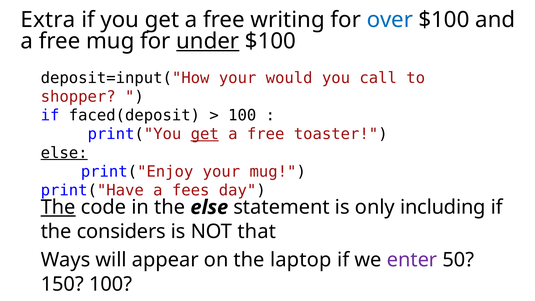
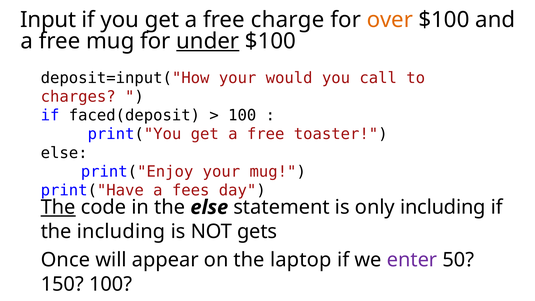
Extra: Extra -> Input
writing: writing -> charge
over colour: blue -> orange
shopper: shopper -> charges
get at (205, 134) underline: present -> none
else at (64, 153) underline: present -> none
the considers: considers -> including
that: that -> gets
Ways: Ways -> Once
